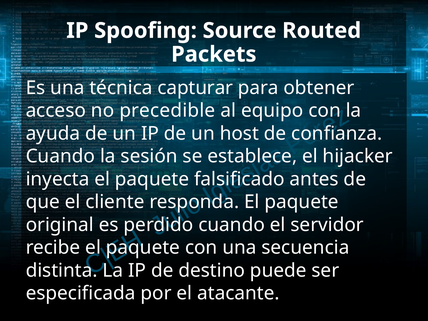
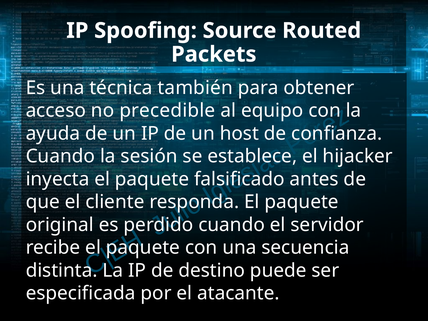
capturar: capturar -> también
